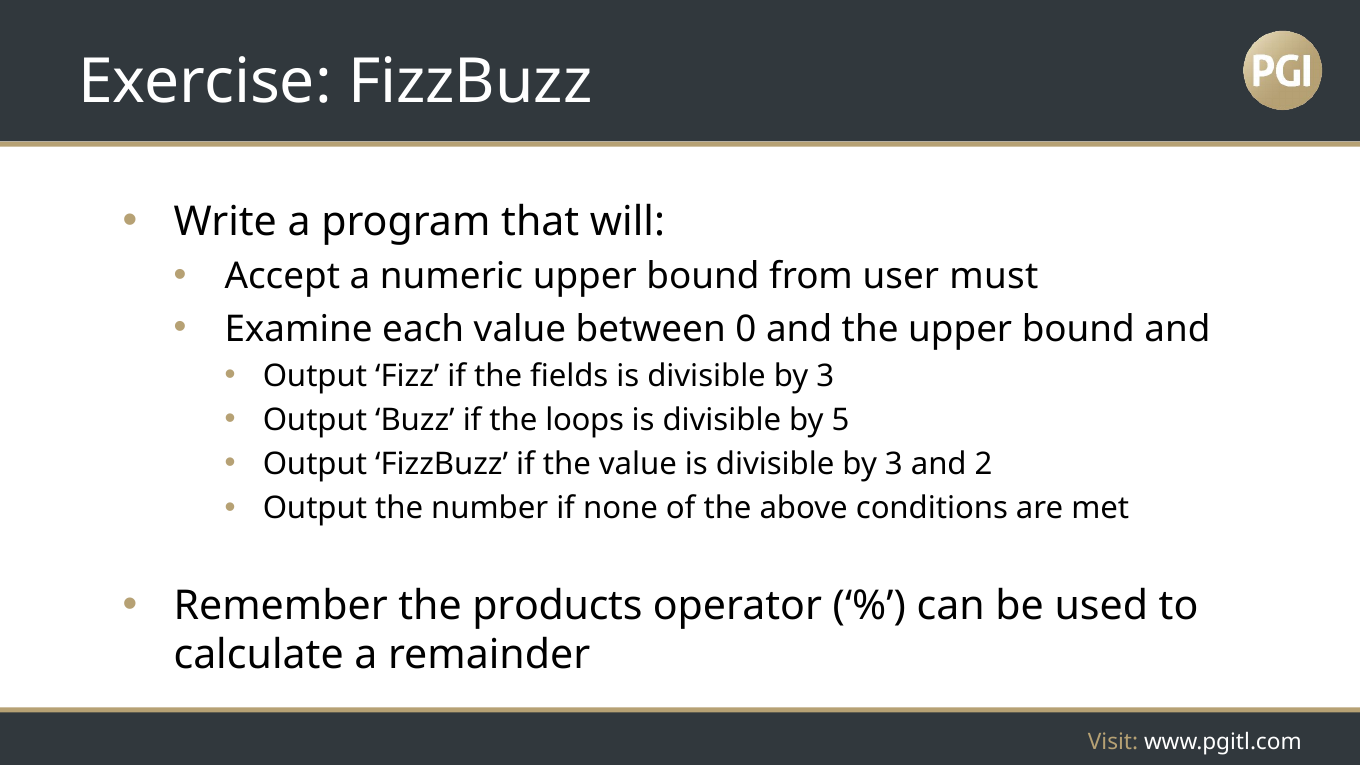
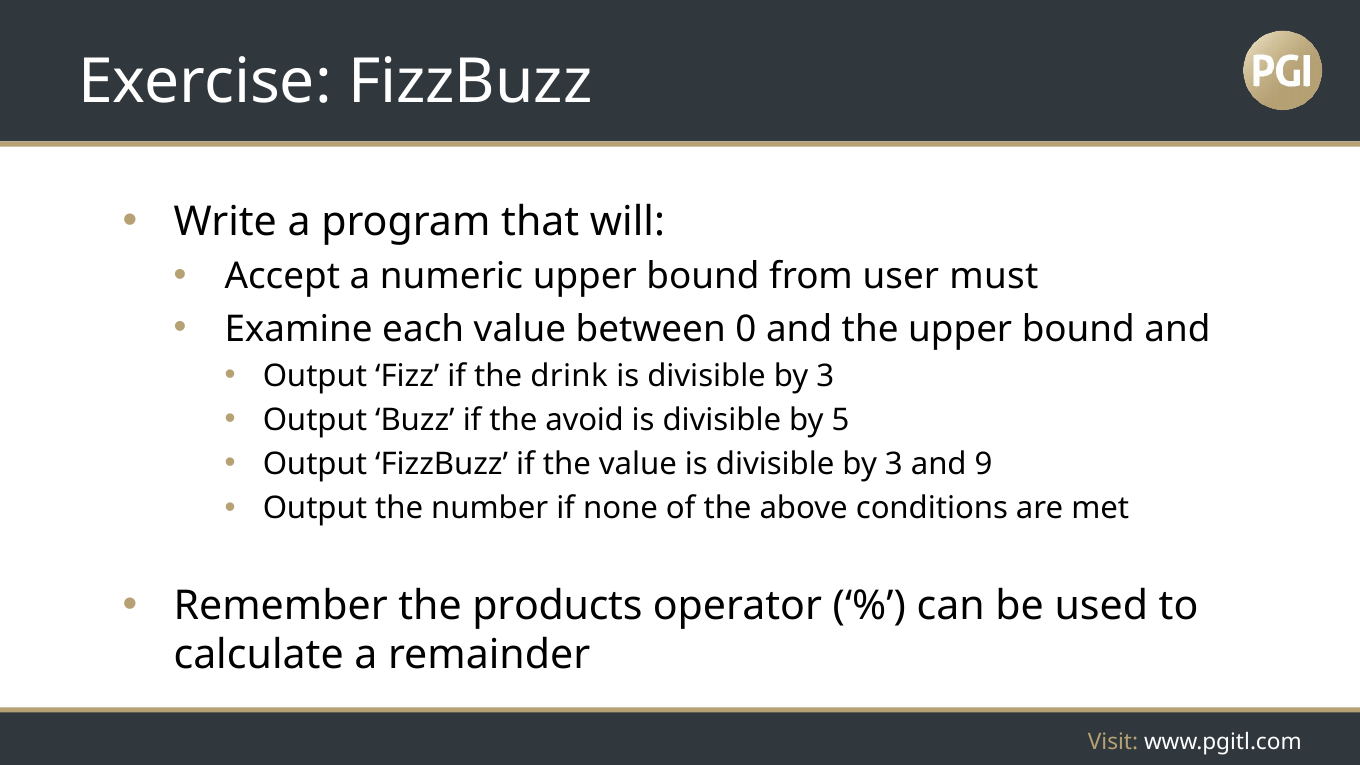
fields: fields -> drink
loops: loops -> avoid
2: 2 -> 9
